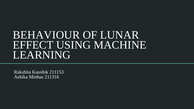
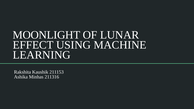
BEHAVIOUR: BEHAVIOUR -> MOONLIGHT
